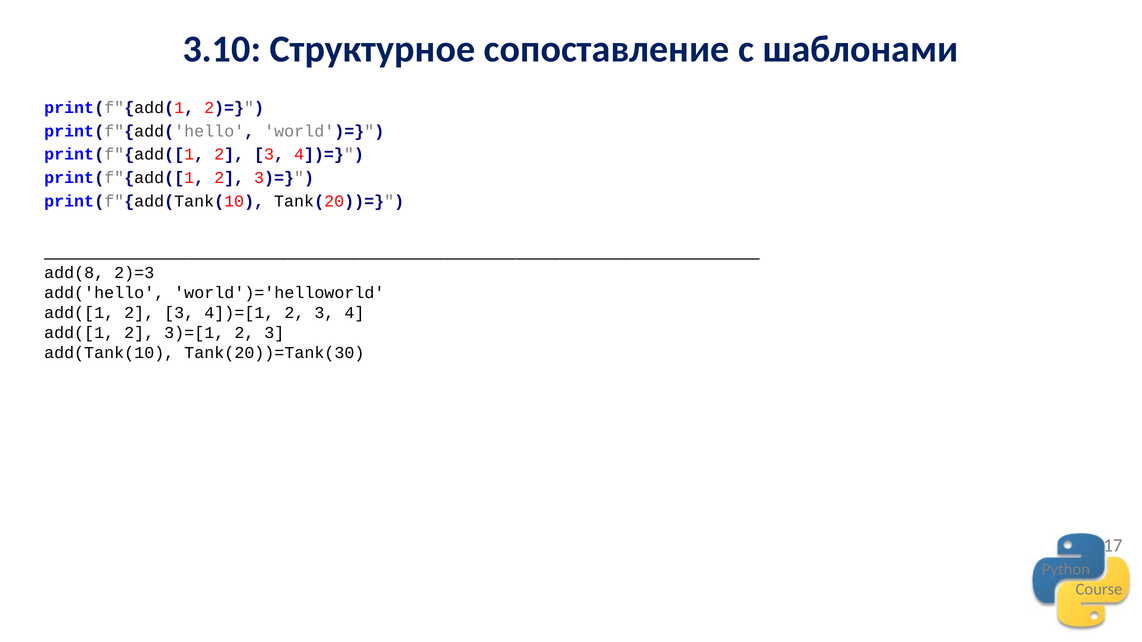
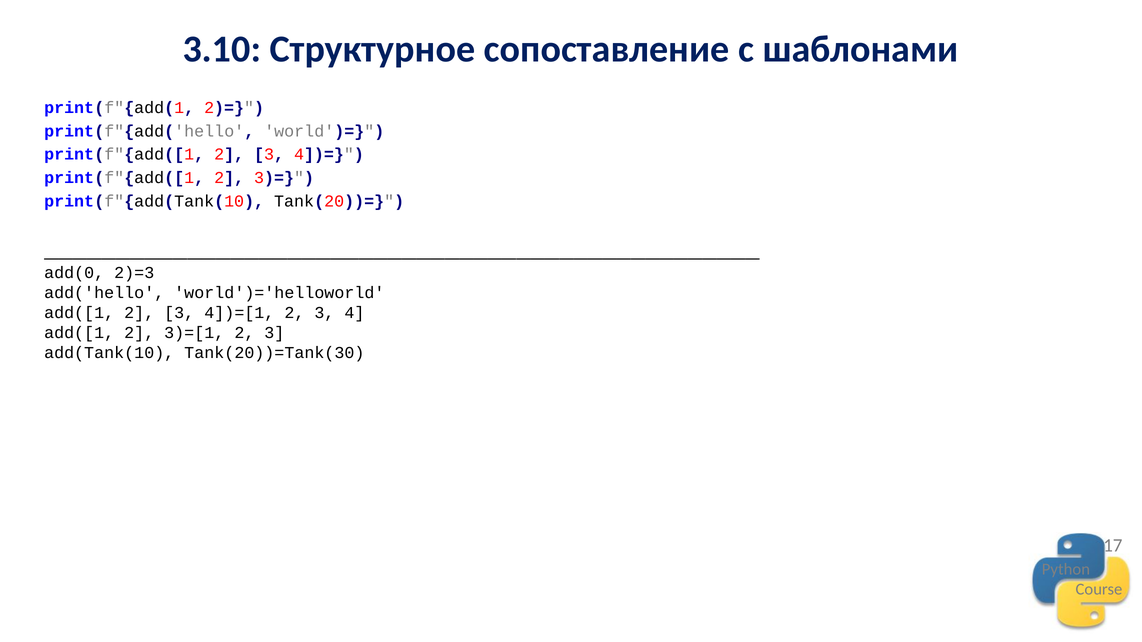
add(8: add(8 -> add(0
